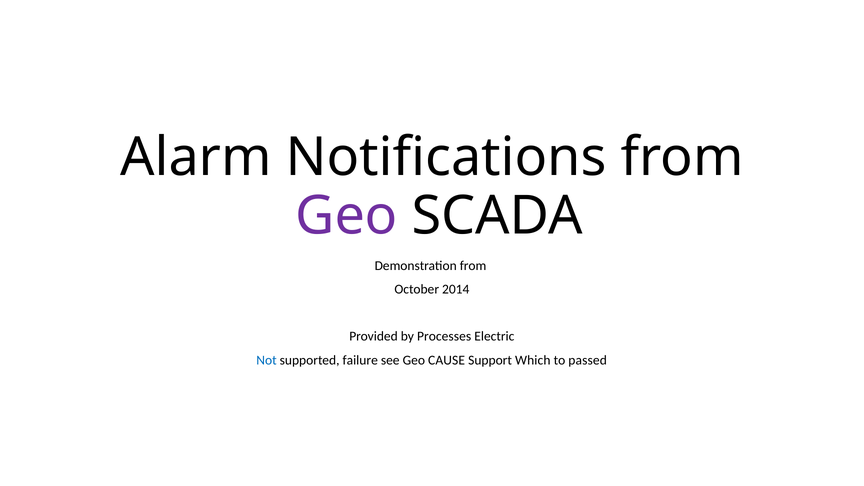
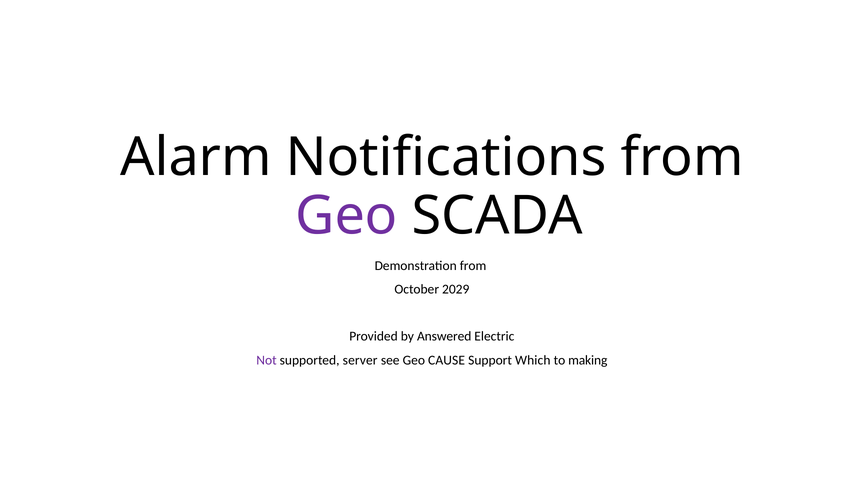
2014: 2014 -> 2029
Processes: Processes -> Answered
Not colour: blue -> purple
failure: failure -> server
passed: passed -> making
